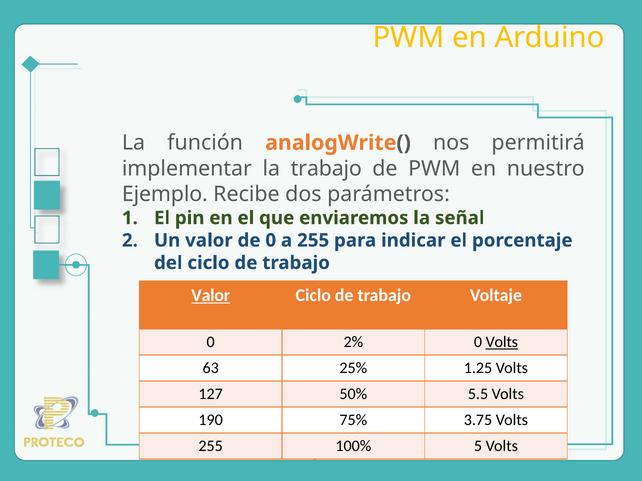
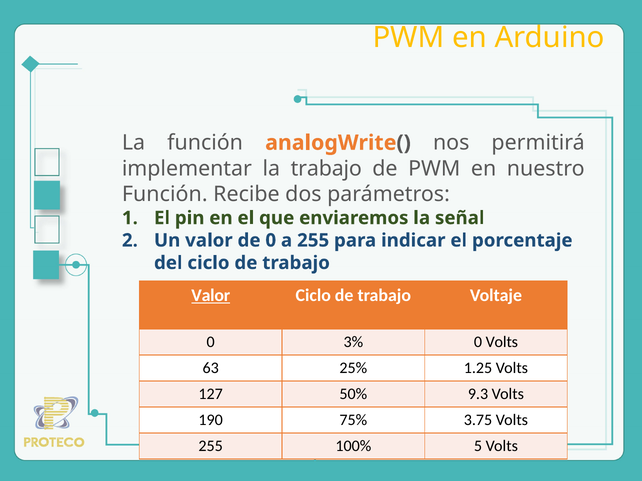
Ejemplo at (165, 194): Ejemplo -> Función
2%: 2% -> 3%
Volts at (502, 342) underline: present -> none
5.5: 5.5 -> 9.3
